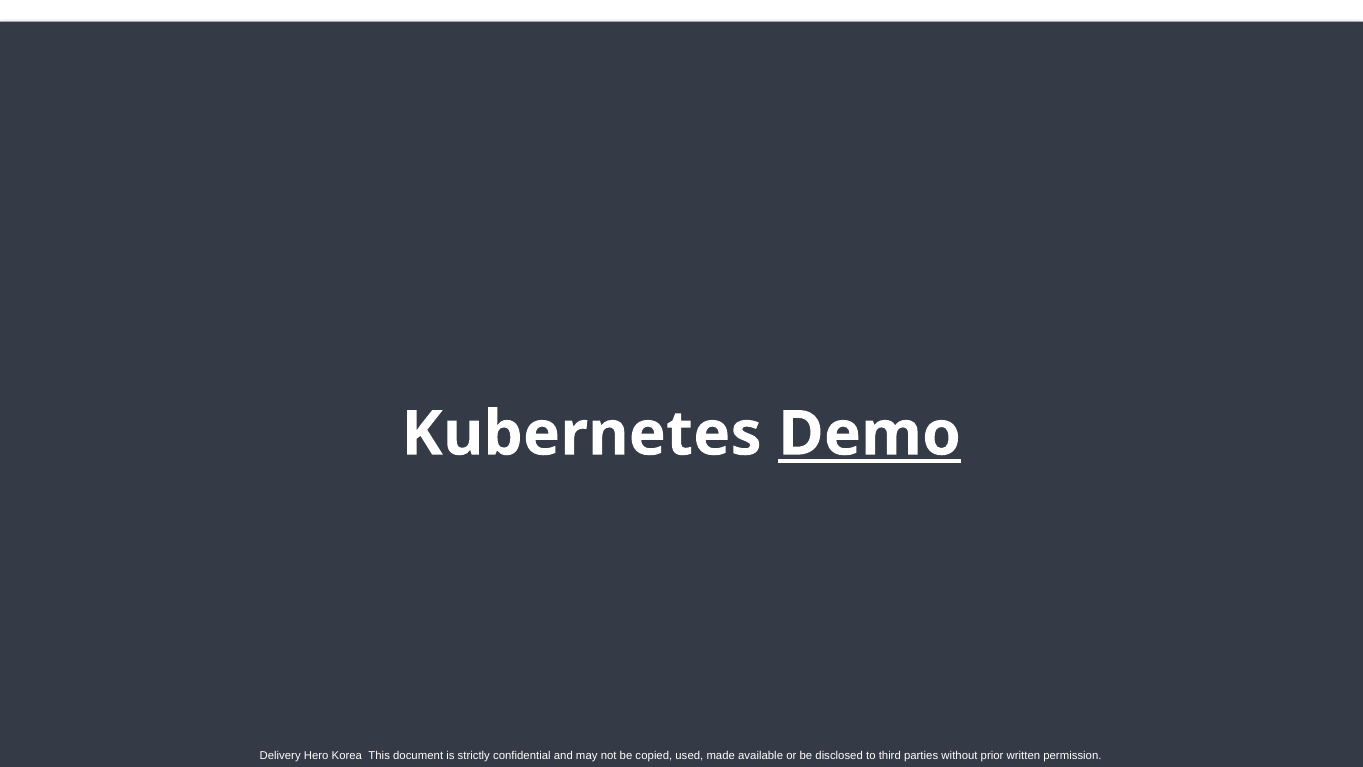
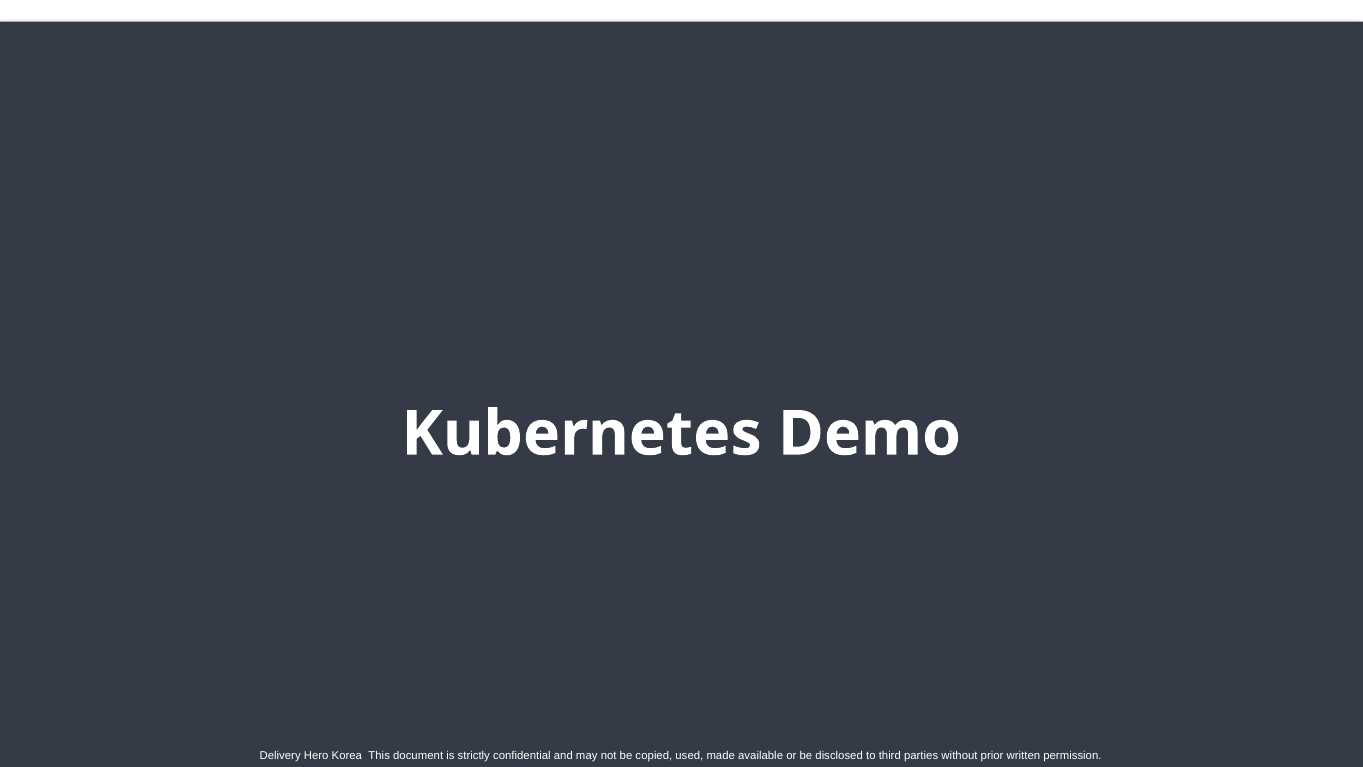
Demo underline: present -> none
